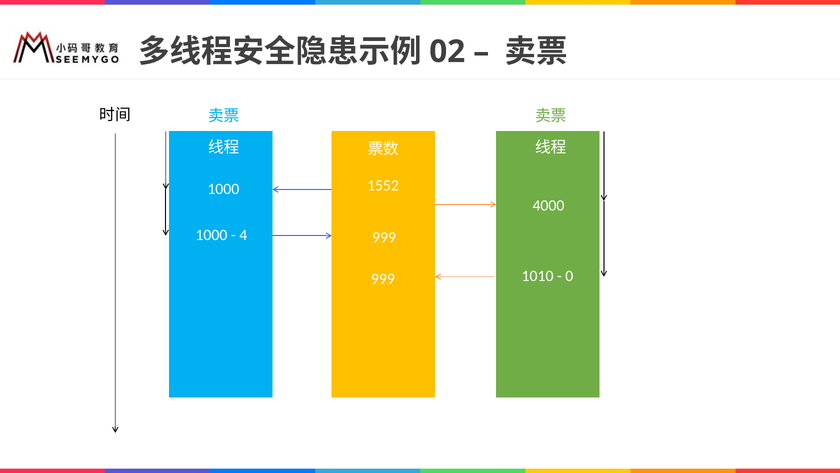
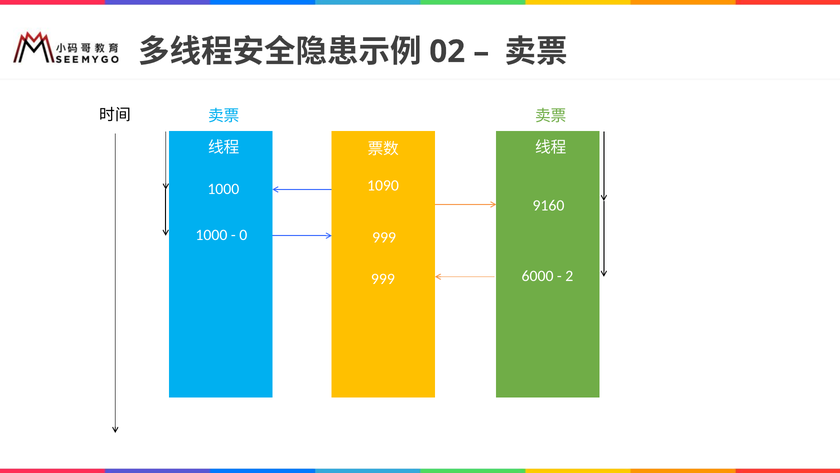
1552: 1552 -> 1090
4000: 4000 -> 9160
4: 4 -> 0
1010: 1010 -> 6000
0: 0 -> 2
